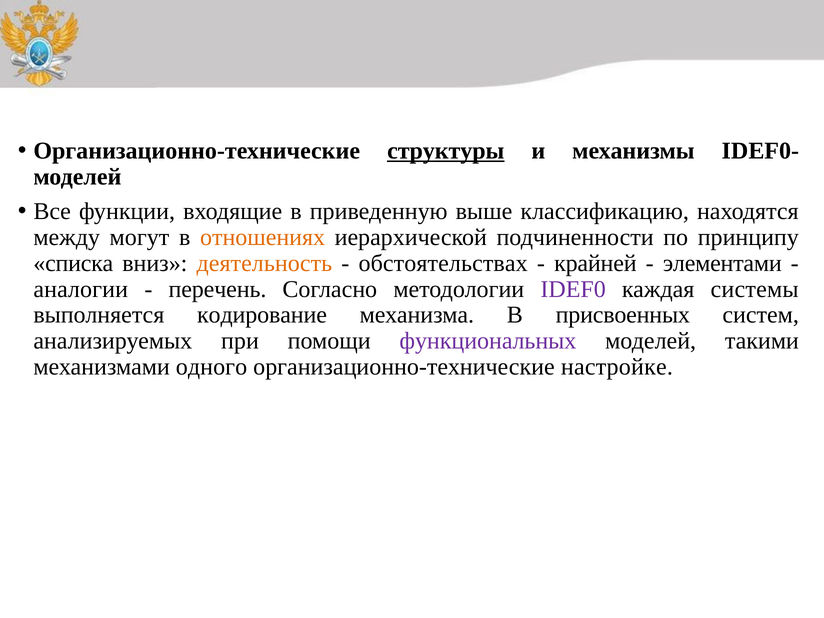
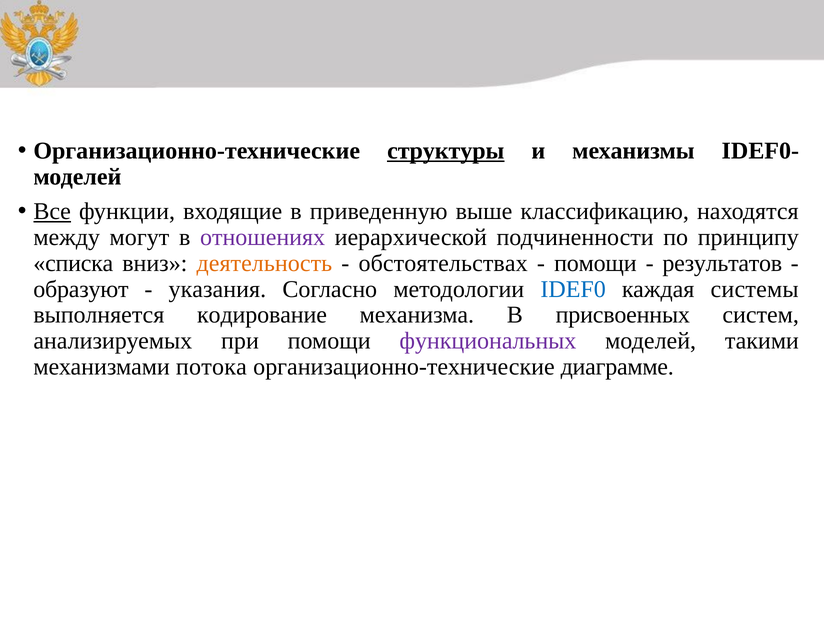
Все underline: none -> present
отношениях colour: orange -> purple
крайней at (595, 263): крайней -> помощи
элементами: элементами -> результатов
аналогии: аналогии -> образуют
перечень: перечень -> указания
IDEF0 colour: purple -> blue
одного: одного -> потока
настройке: настройке -> диаграмме
